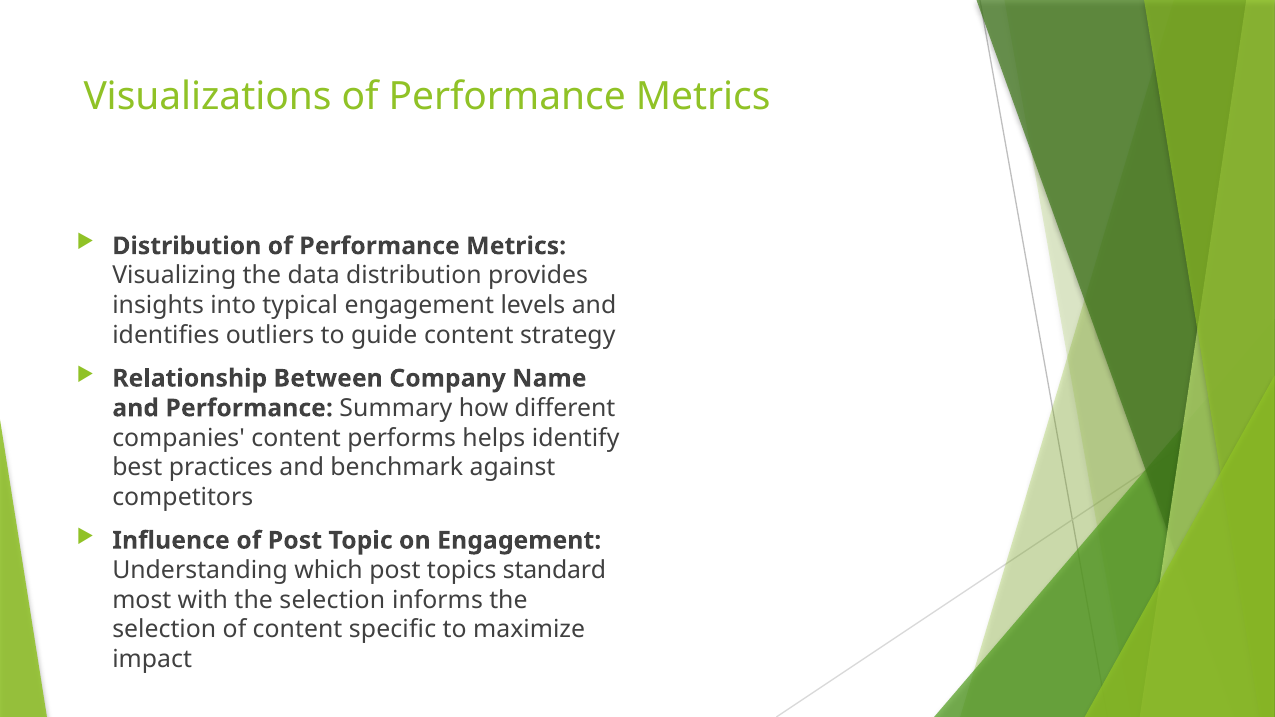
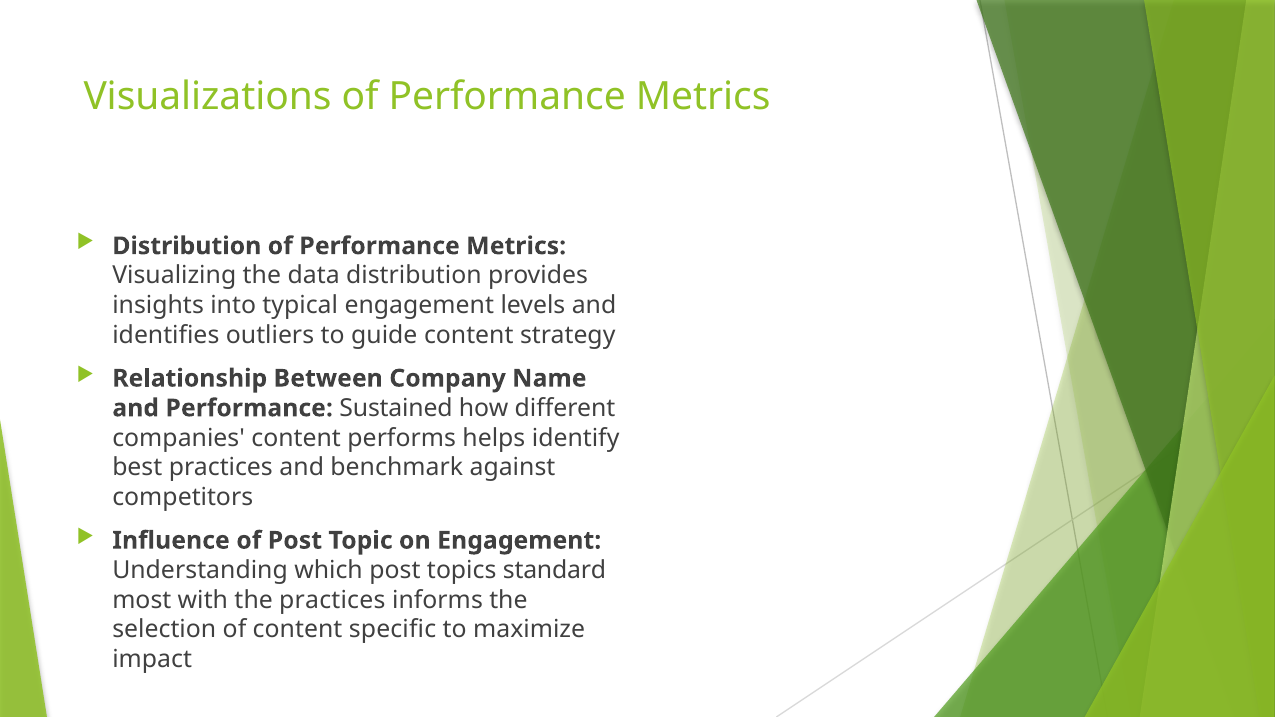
Summary: Summary -> Sustained
with the selection: selection -> practices
